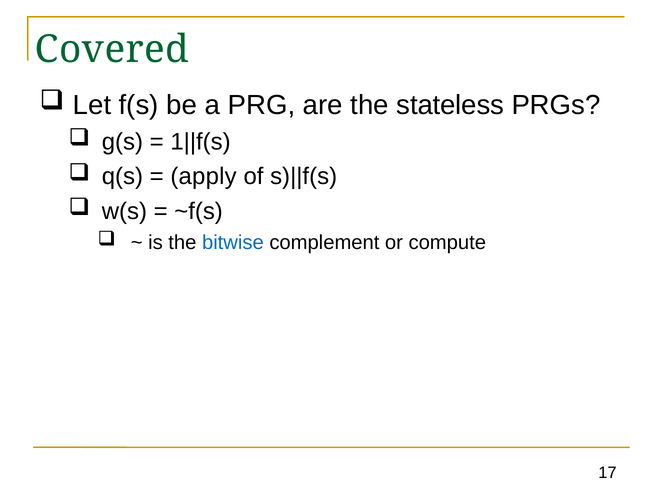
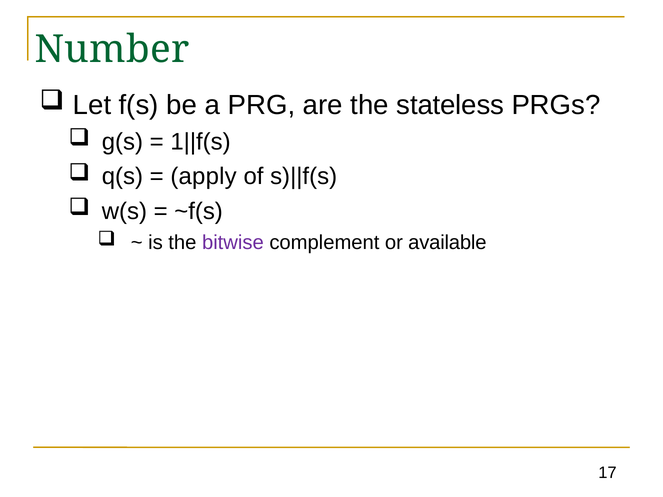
Covered: Covered -> Number
bitwise colour: blue -> purple
compute: compute -> available
